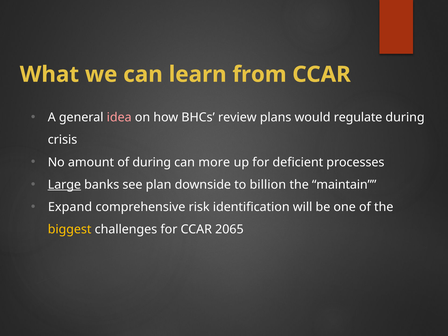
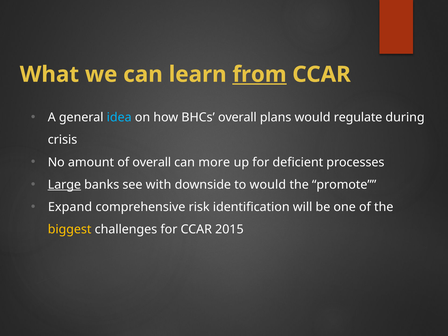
from underline: none -> present
idea colour: pink -> light blue
BHCs review: review -> overall
of during: during -> overall
plan: plan -> with
to billion: billion -> would
maintain: maintain -> promote
2065: 2065 -> 2015
